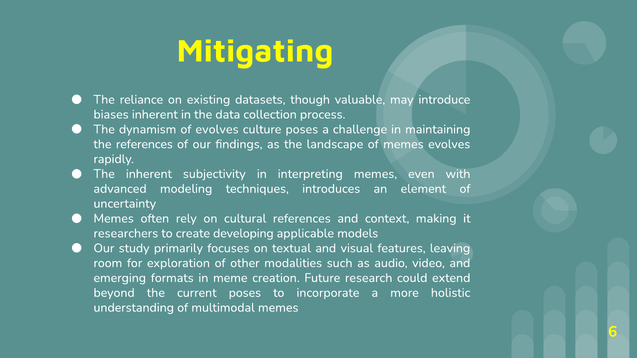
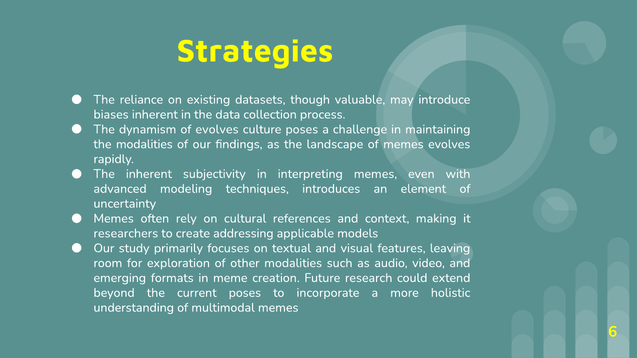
Mitigating: Mitigating -> Strategies
the references: references -> modalities
developing: developing -> addressing
